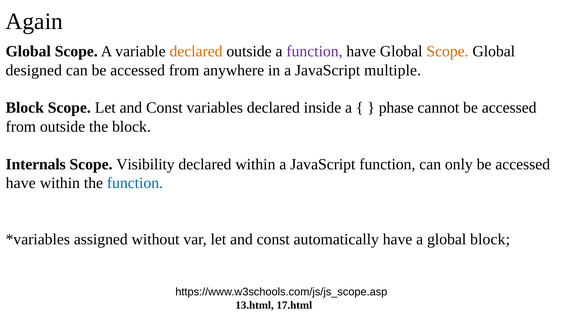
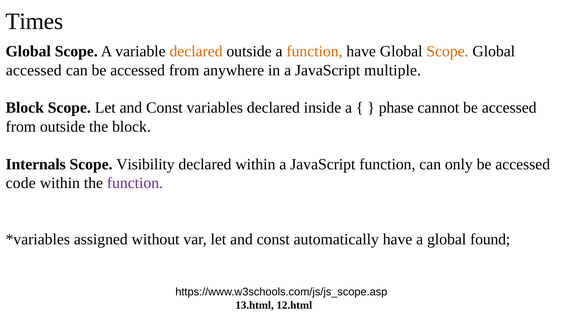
Again: Again -> Times
function at (314, 51) colour: purple -> orange
designed at (34, 70): designed -> accessed
have at (21, 183): have -> code
function at (135, 183) colour: blue -> purple
global block: block -> found
17.html: 17.html -> 12.html
